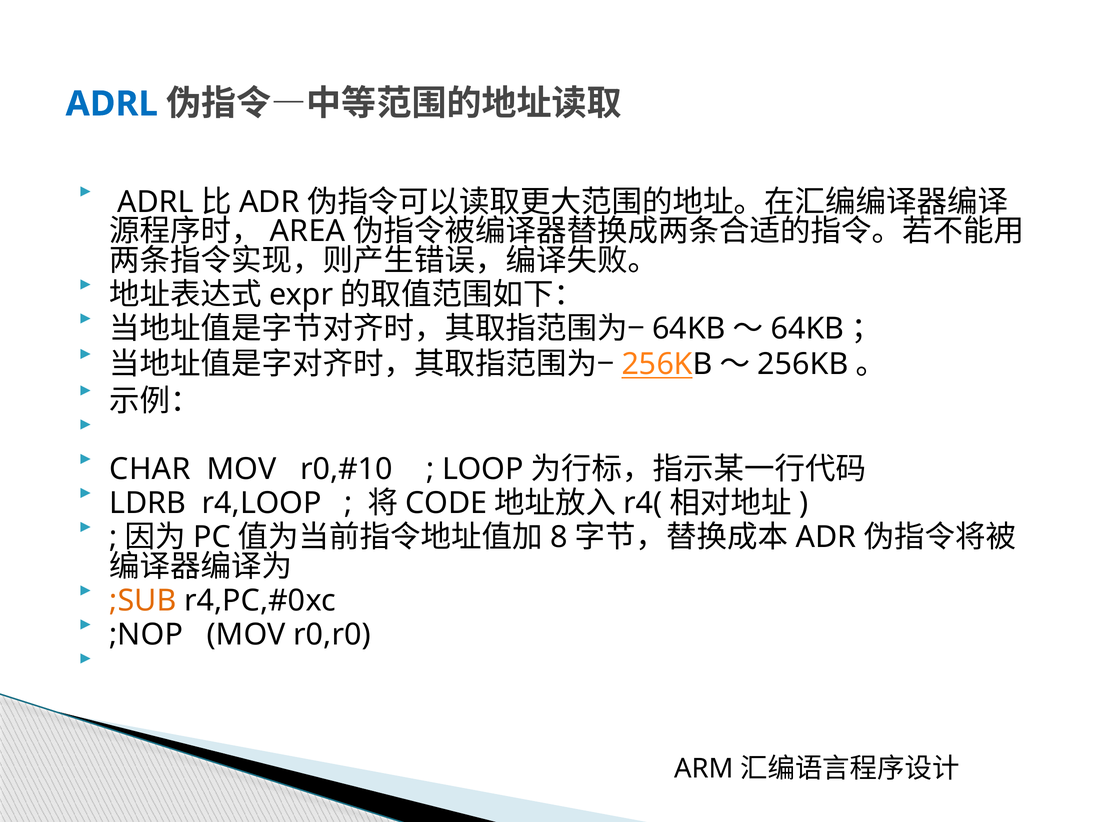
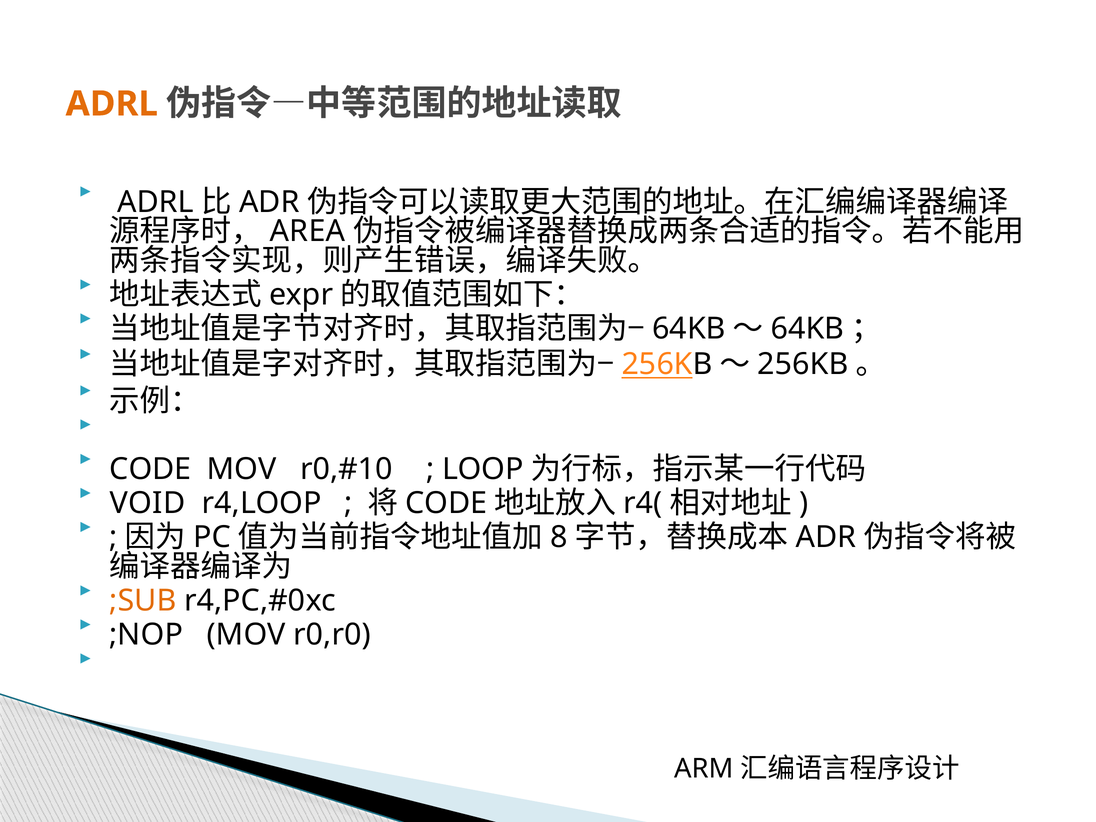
ADRL at (112, 104) colour: blue -> orange
CHAR at (150, 469): CHAR -> CODE
LDRB: LDRB -> VOID
